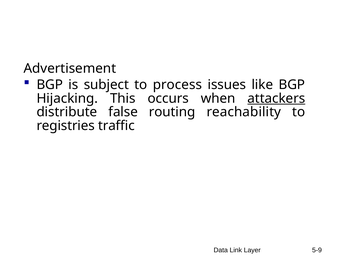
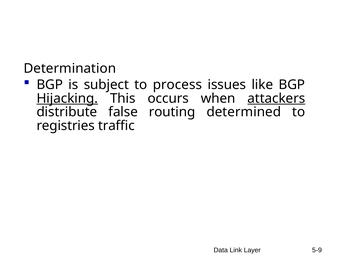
Advertisement: Advertisement -> Determination
Hijacking underline: none -> present
reachability: reachability -> determined
